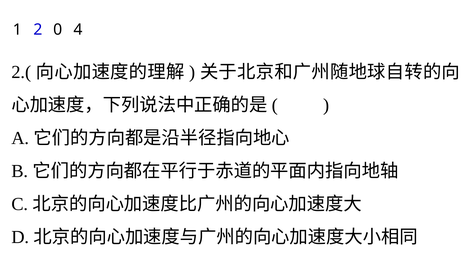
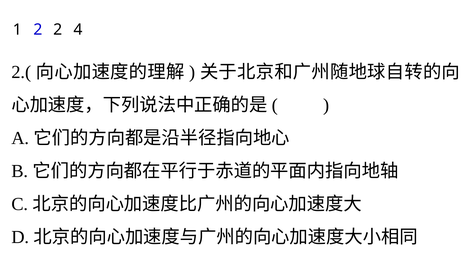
2 0: 0 -> 2
